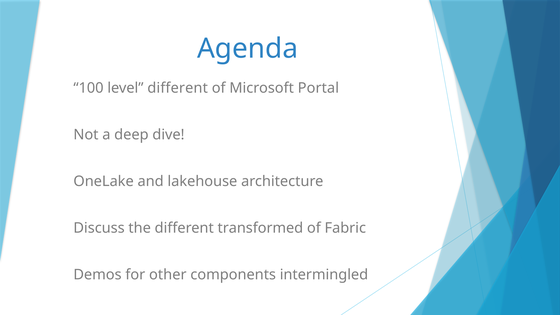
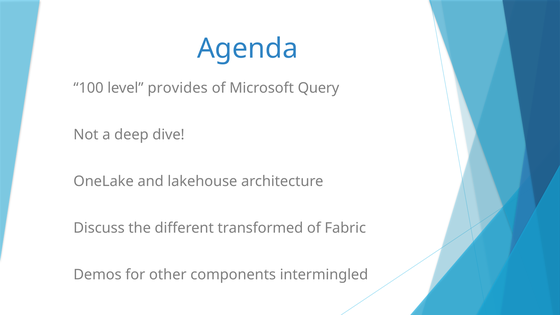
level different: different -> provides
Portal: Portal -> Query
